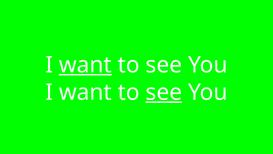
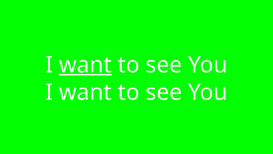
see at (164, 92) underline: present -> none
